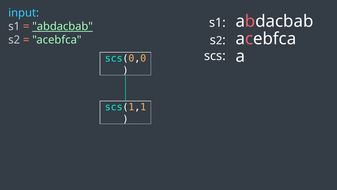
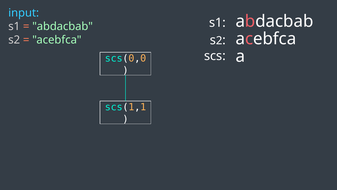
abdacbab at (63, 26) underline: present -> none
